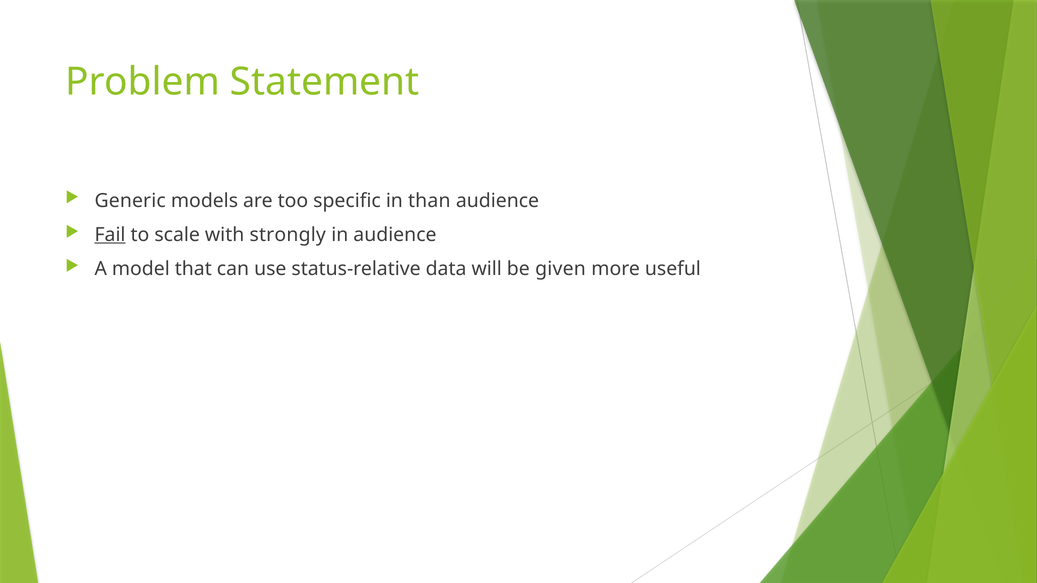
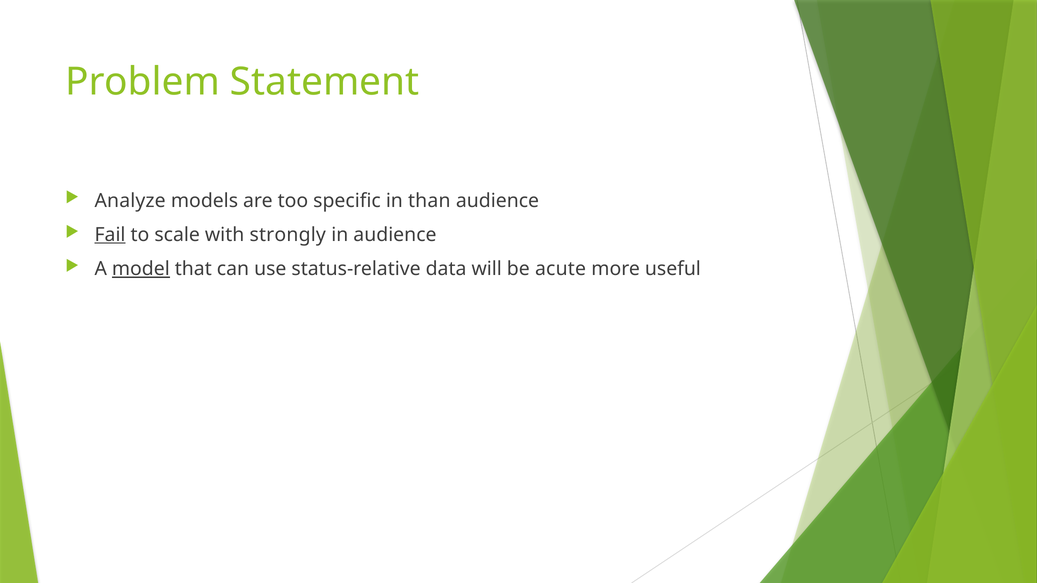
Generic: Generic -> Analyze
model underline: none -> present
given: given -> acute
